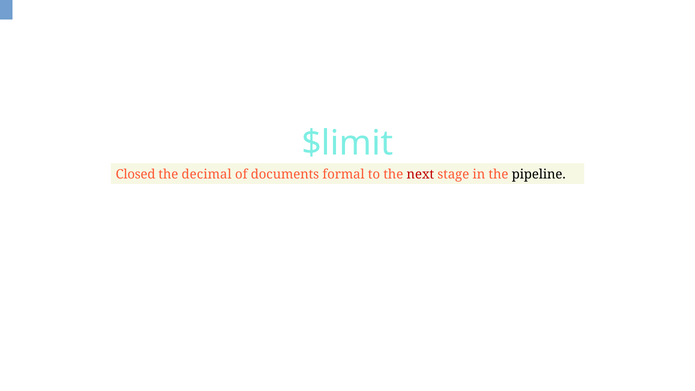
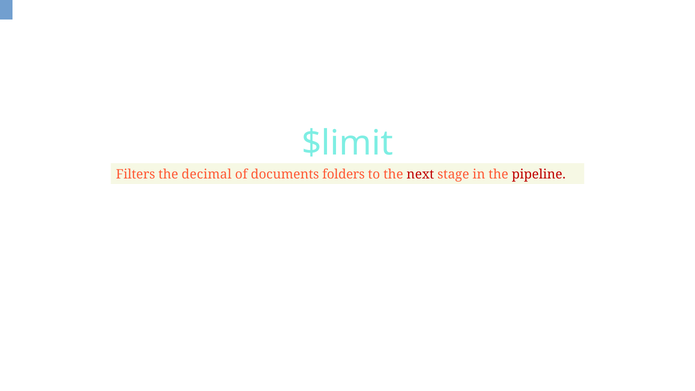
Closed: Closed -> Filters
formal: formal -> folders
pipeline colour: black -> red
